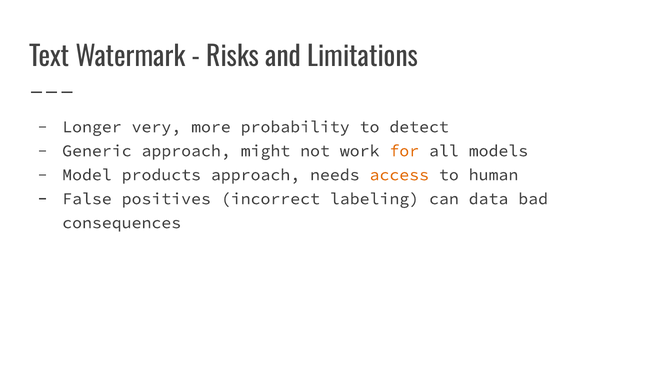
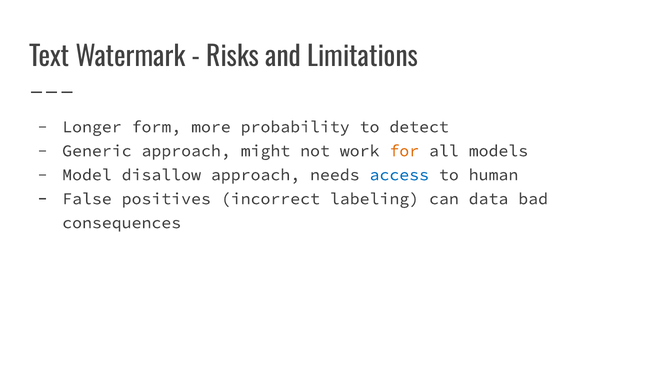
very: very -> form
products: products -> disallow
access colour: orange -> blue
